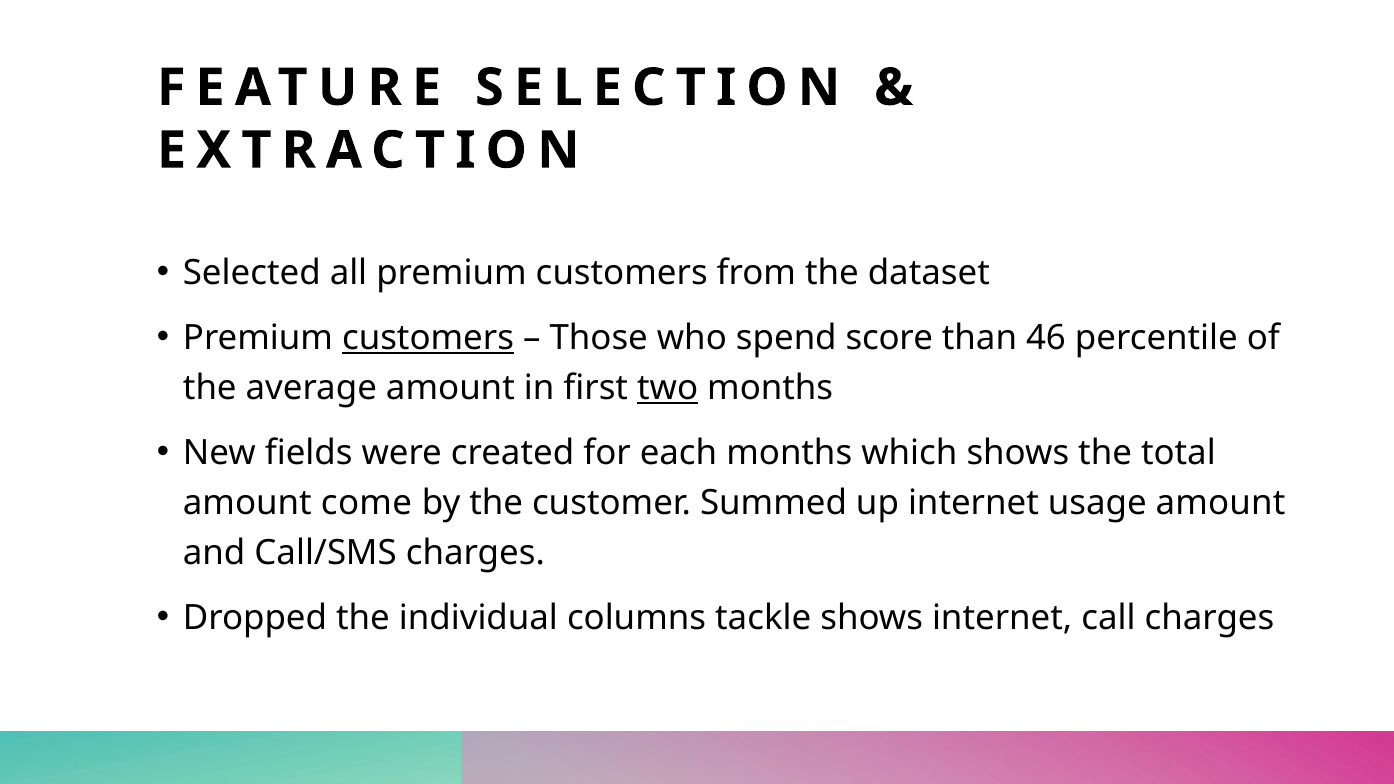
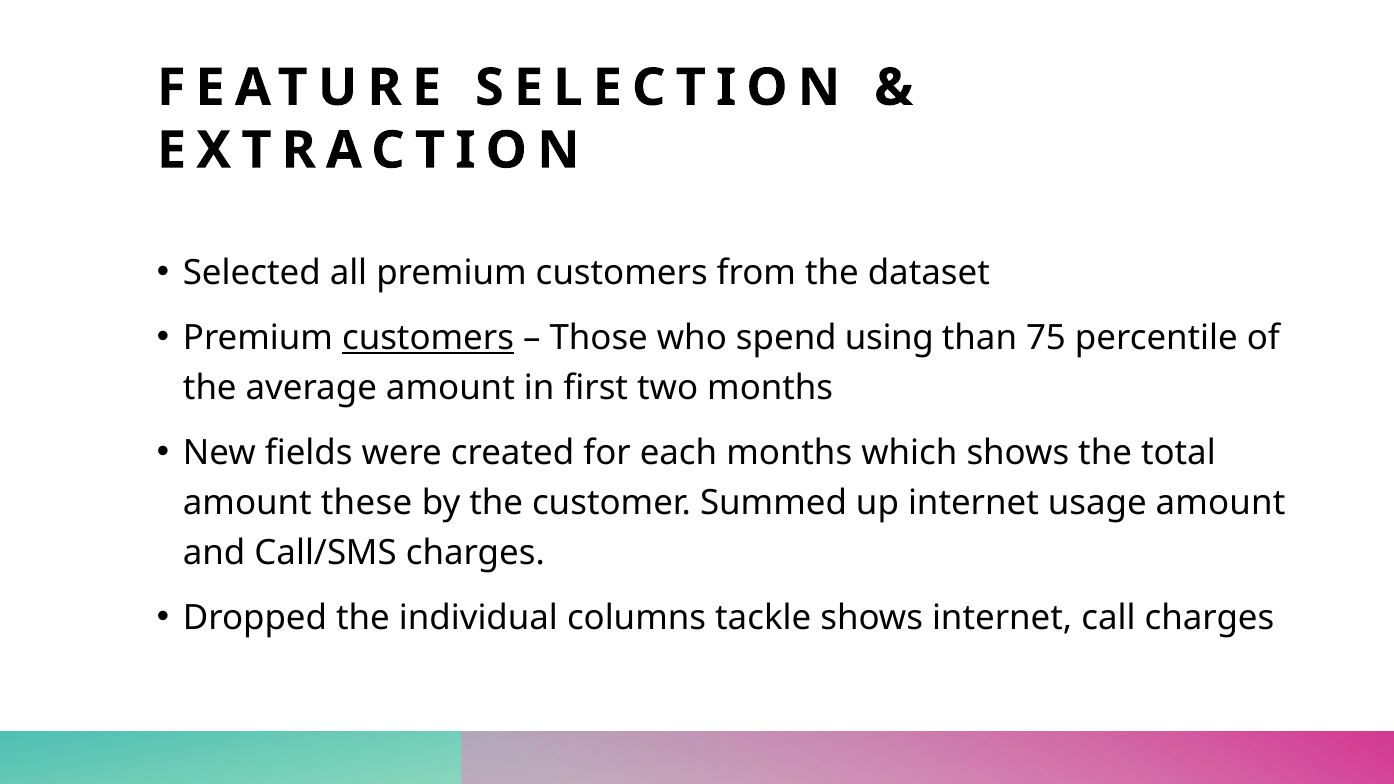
score: score -> using
46: 46 -> 75
two underline: present -> none
come: come -> these
